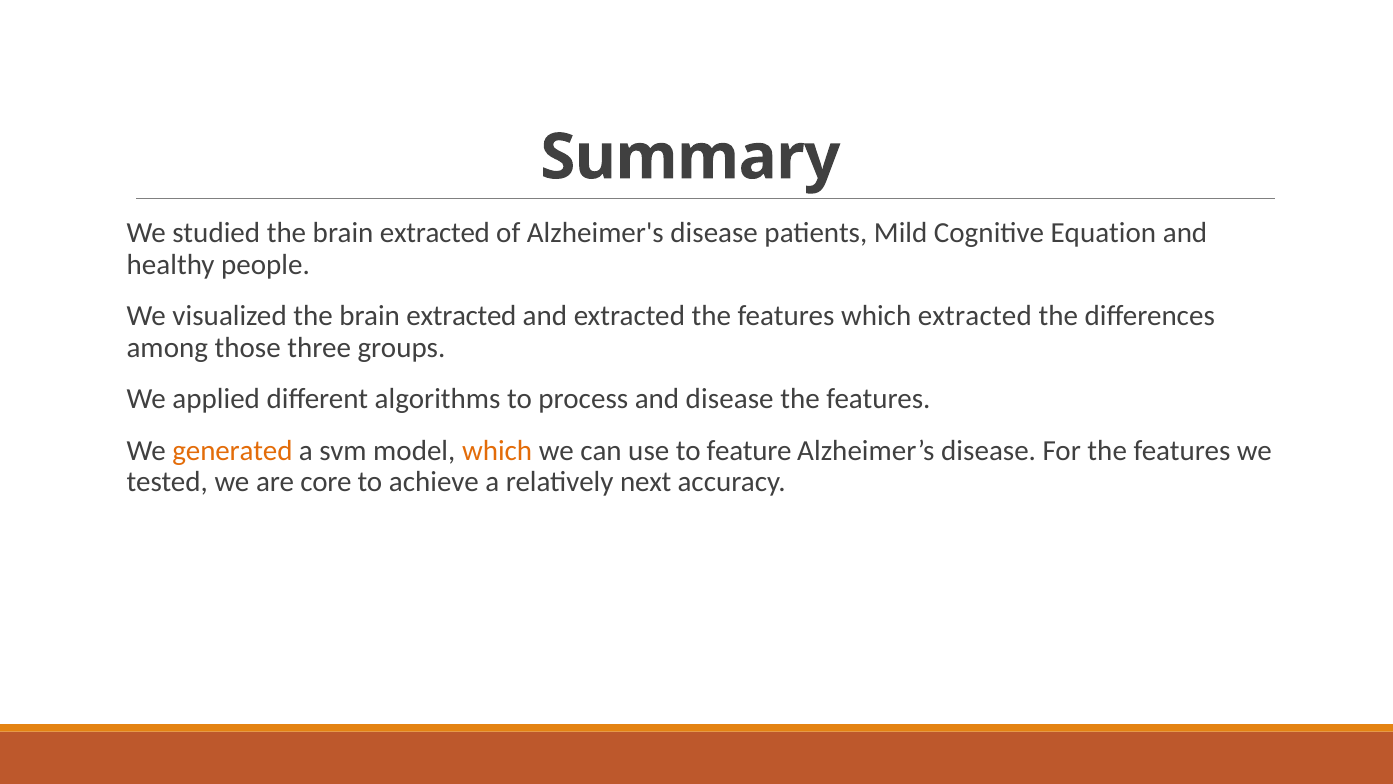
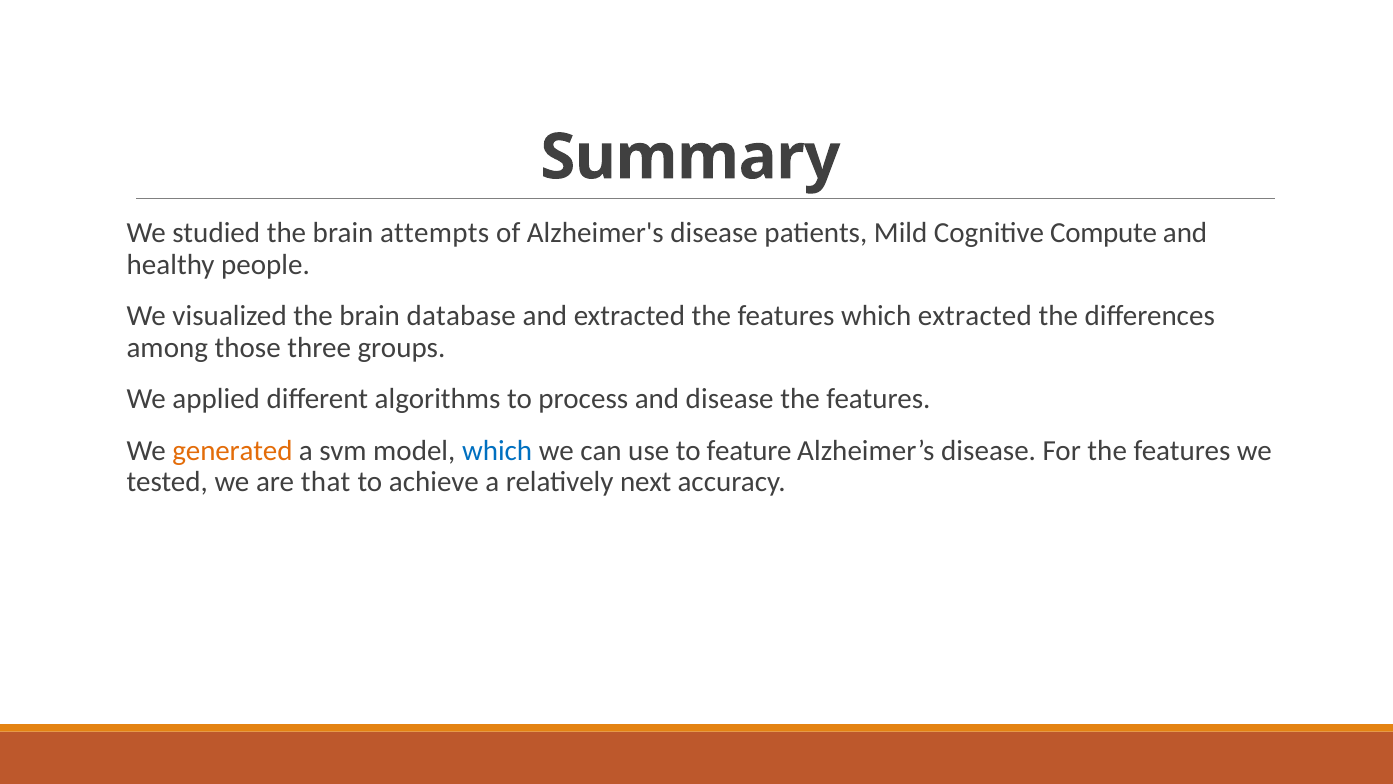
studied the brain extracted: extracted -> attempts
Equation: Equation -> Compute
visualized the brain extracted: extracted -> database
which at (497, 451) colour: orange -> blue
core: core -> that
